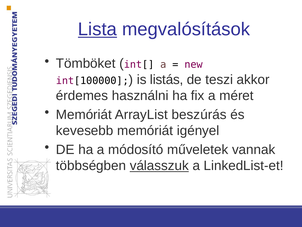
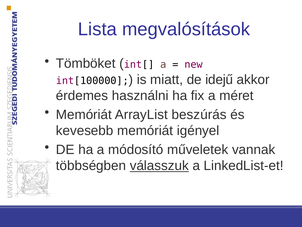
Lista underline: present -> none
listás: listás -> miatt
teszi: teszi -> idejű
